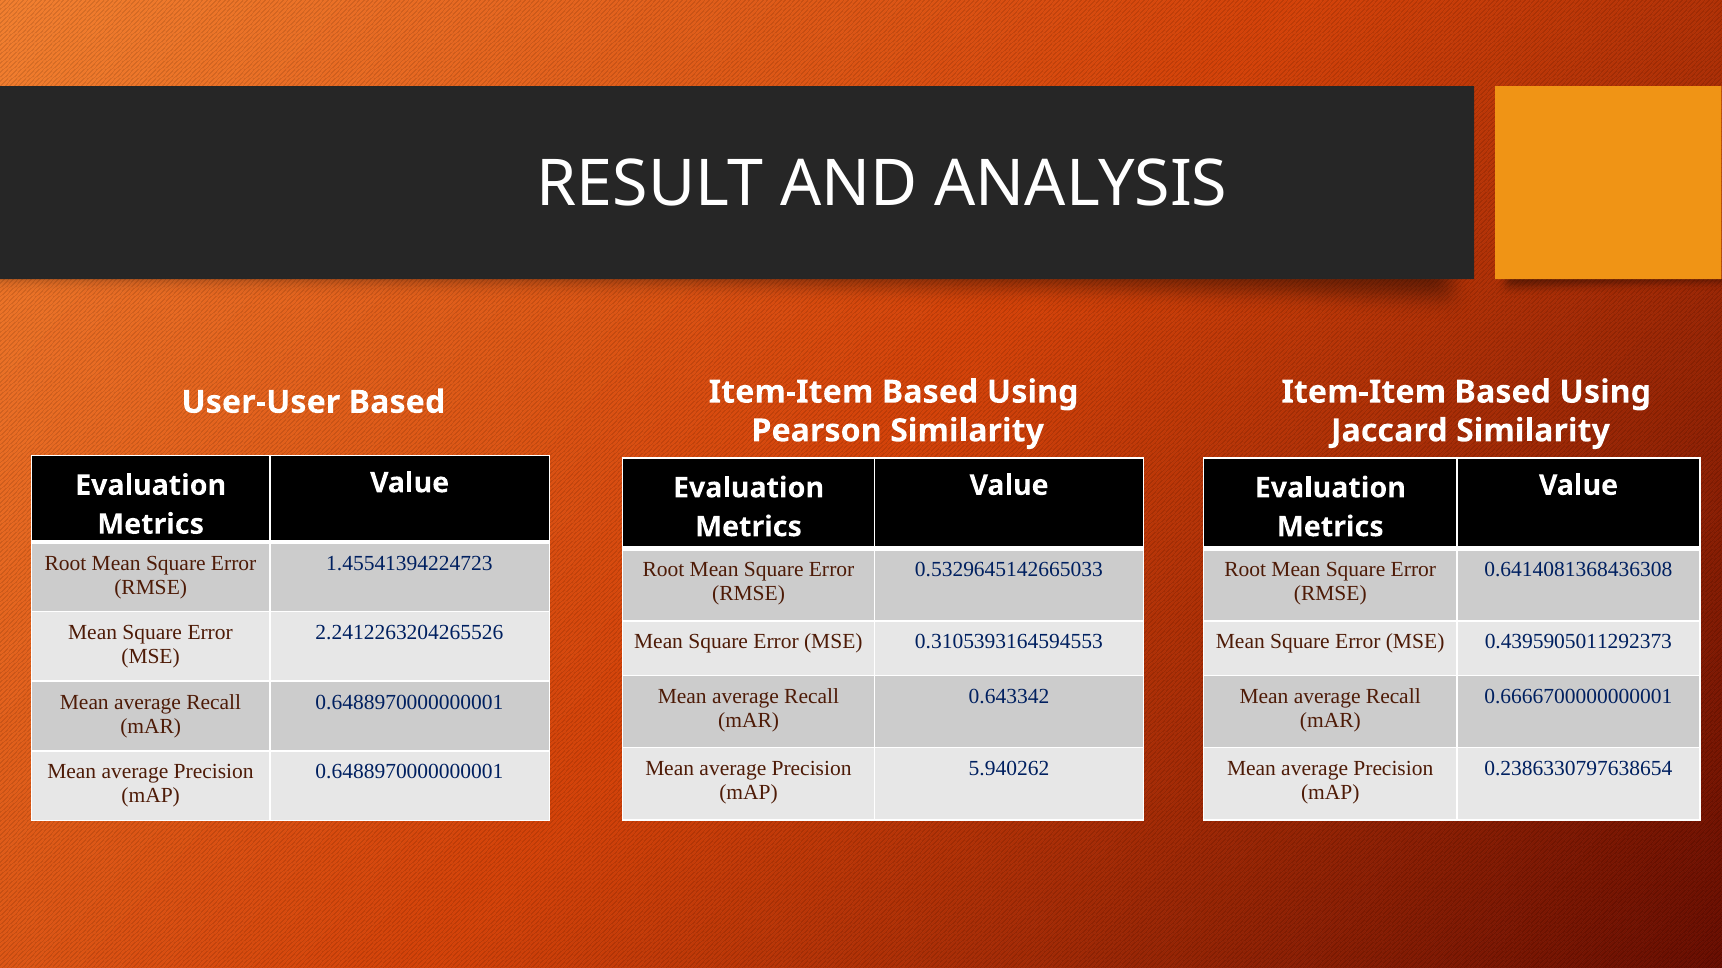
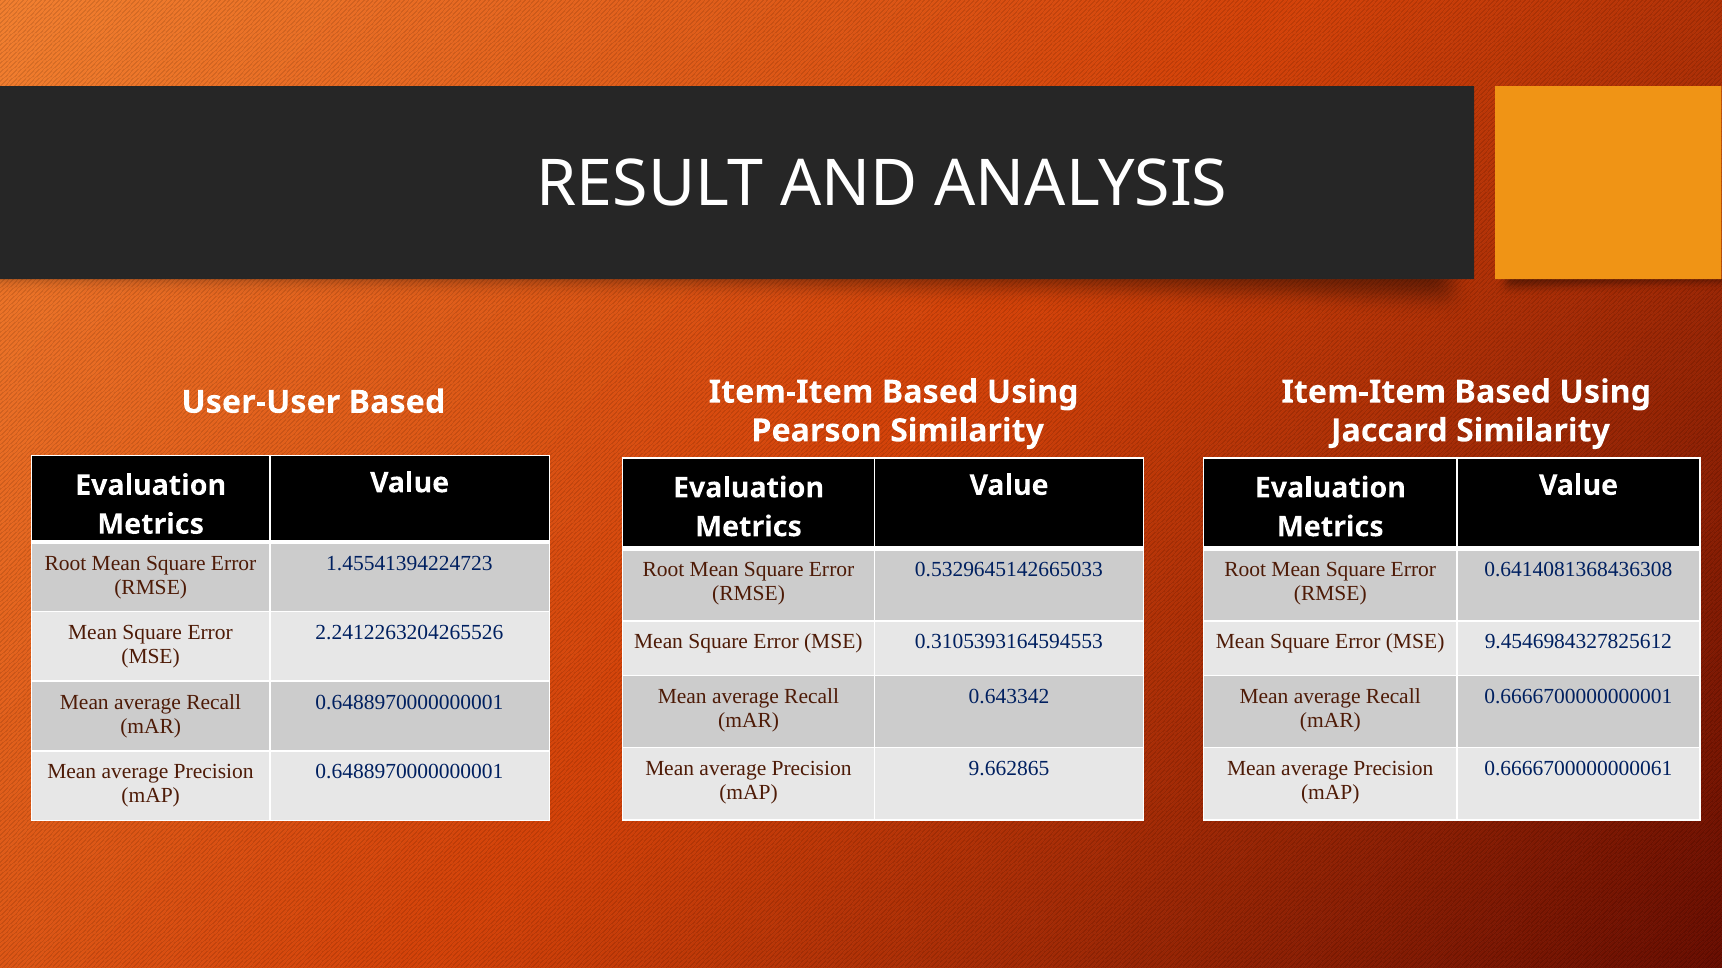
0.4395905011292373: 0.4395905011292373 -> 9.4546984327825612
5.940262: 5.940262 -> 9.662865
0.2386330797638654: 0.2386330797638654 -> 0.6666700000000061
